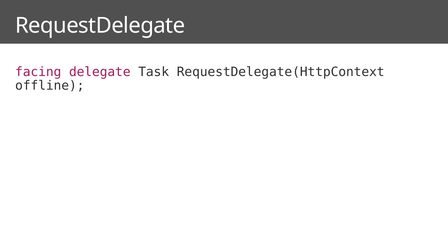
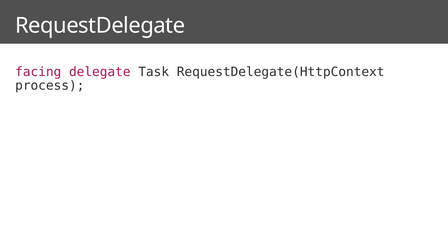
offline: offline -> process
